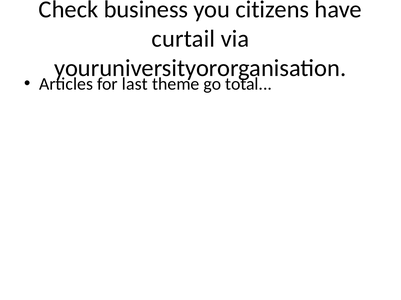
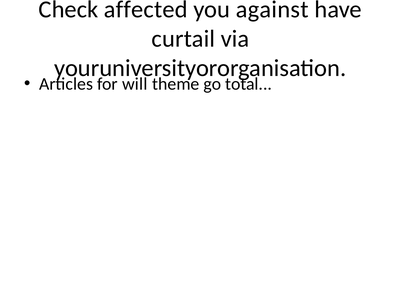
business: business -> affected
citizens: citizens -> against
last: last -> will
